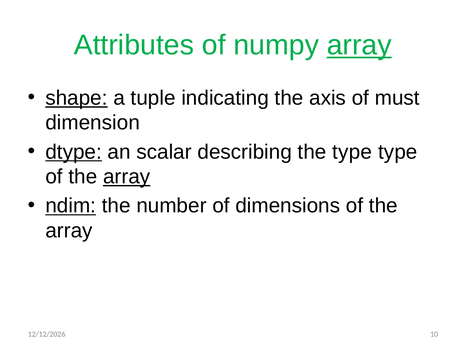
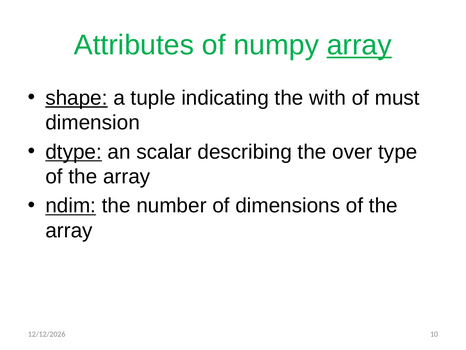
axis: axis -> with
the type: type -> over
array at (127, 176) underline: present -> none
